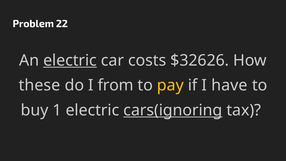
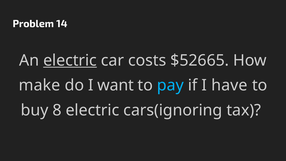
22: 22 -> 14
$32626: $32626 -> $52665
these: these -> make
from: from -> want
pay colour: yellow -> light blue
1: 1 -> 8
cars(ignoring underline: present -> none
